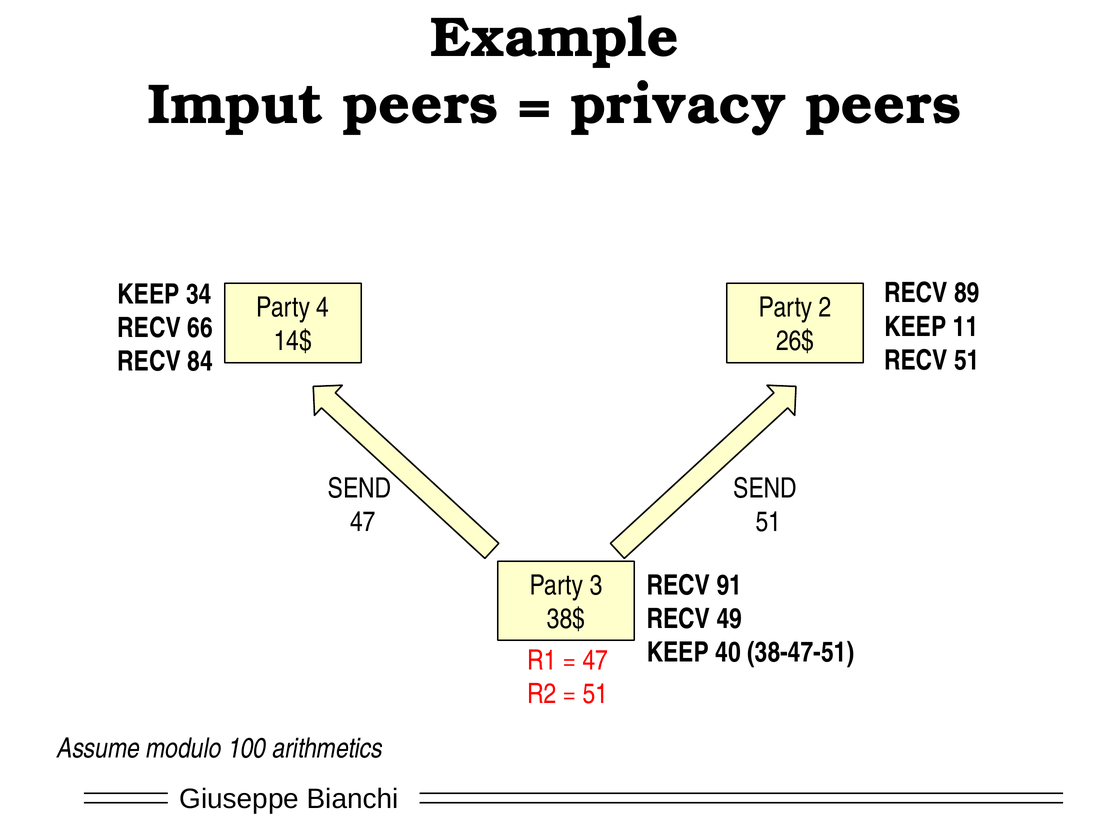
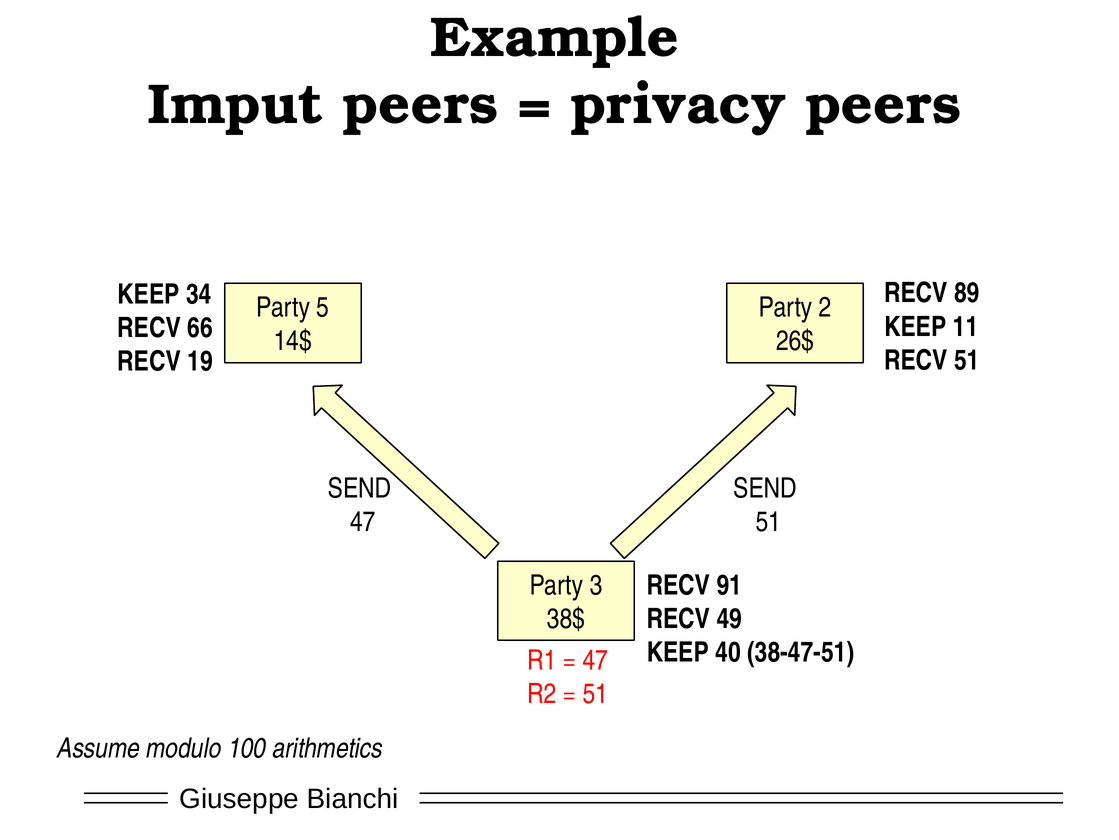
4: 4 -> 5
84: 84 -> 19
